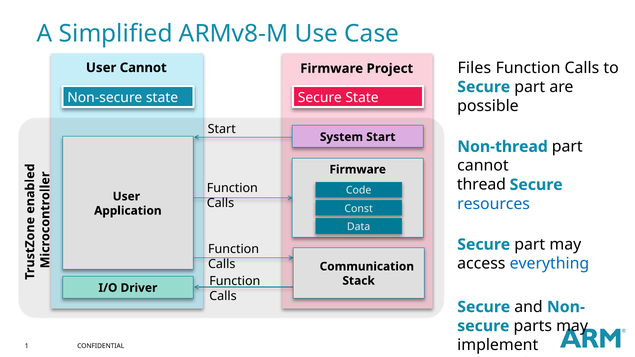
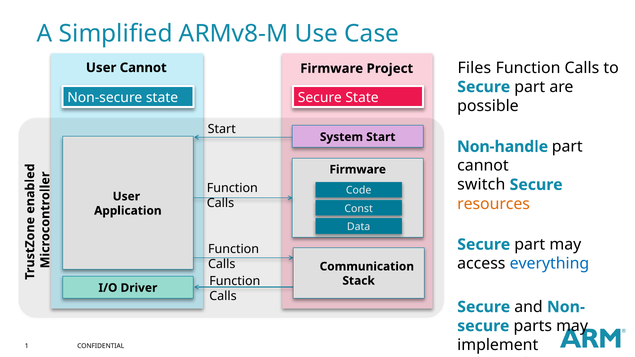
Non-thread: Non-thread -> Non-handle
thread: thread -> switch
resources colour: blue -> orange
